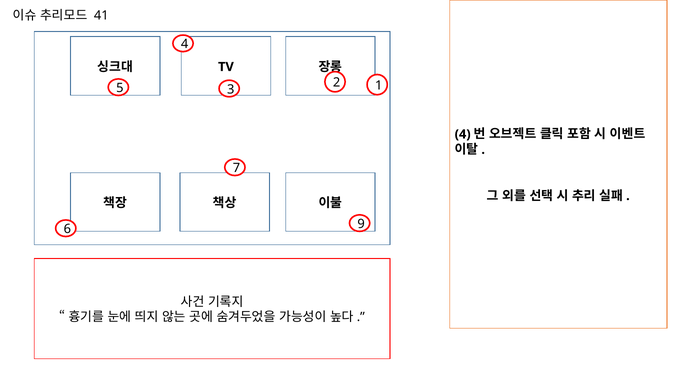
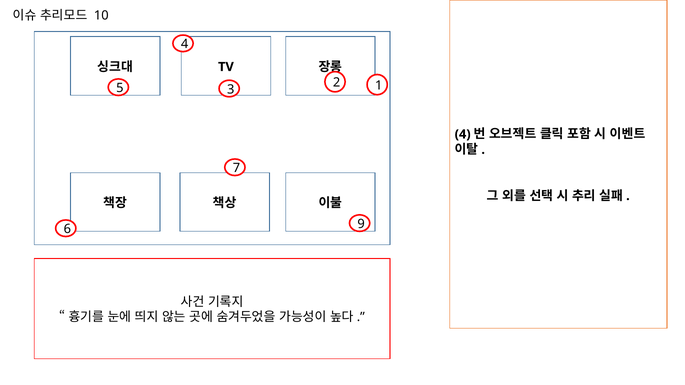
41: 41 -> 10
